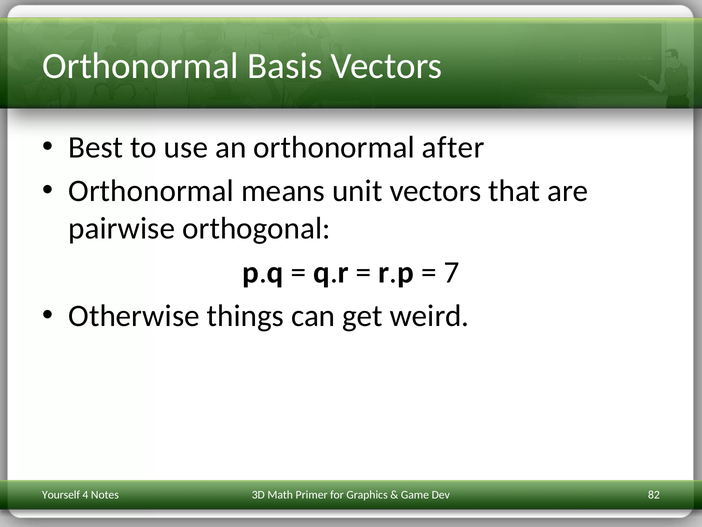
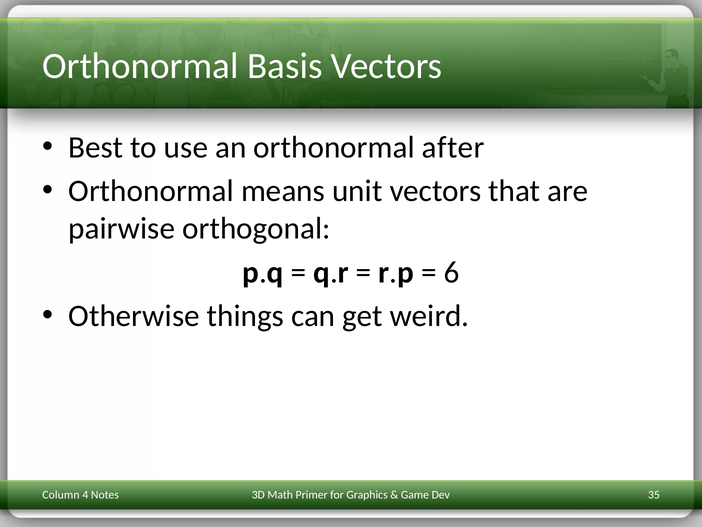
7: 7 -> 6
82: 82 -> 35
Yourself: Yourself -> Column
